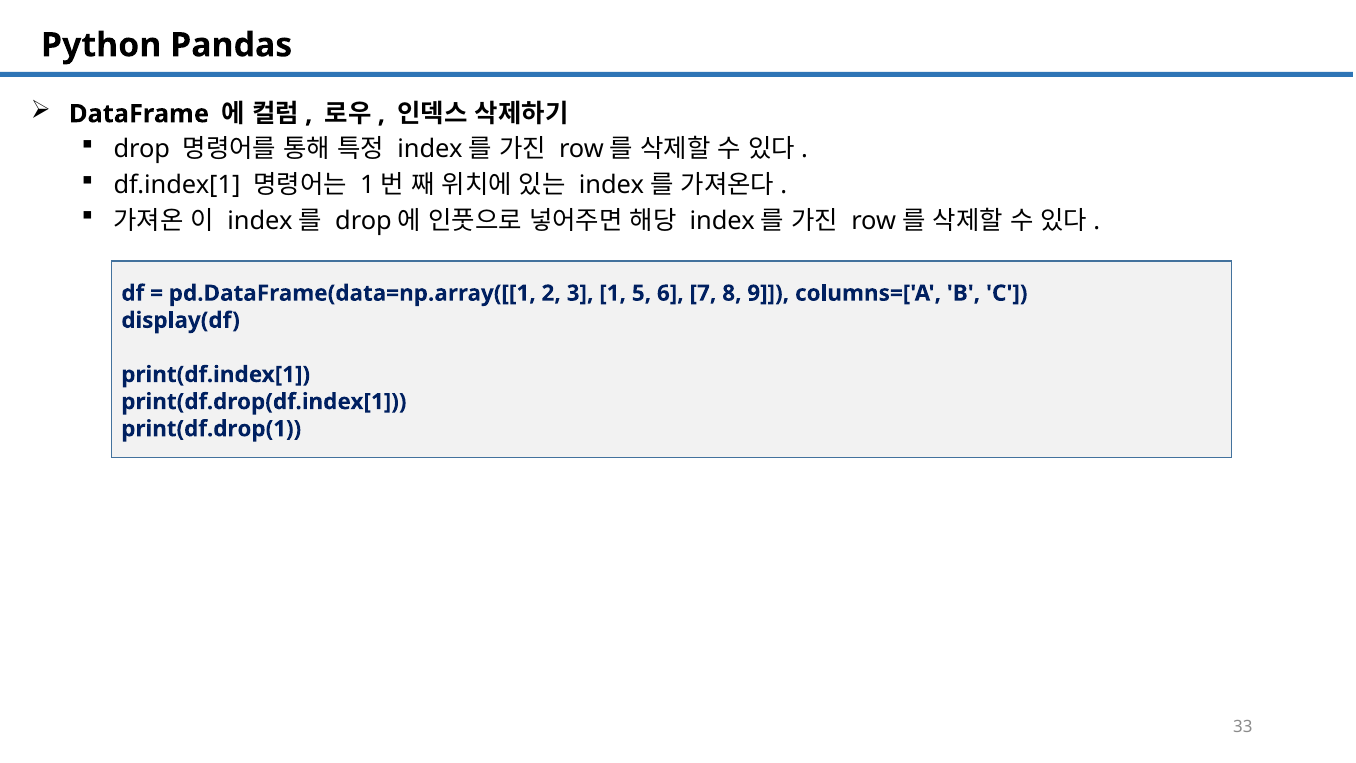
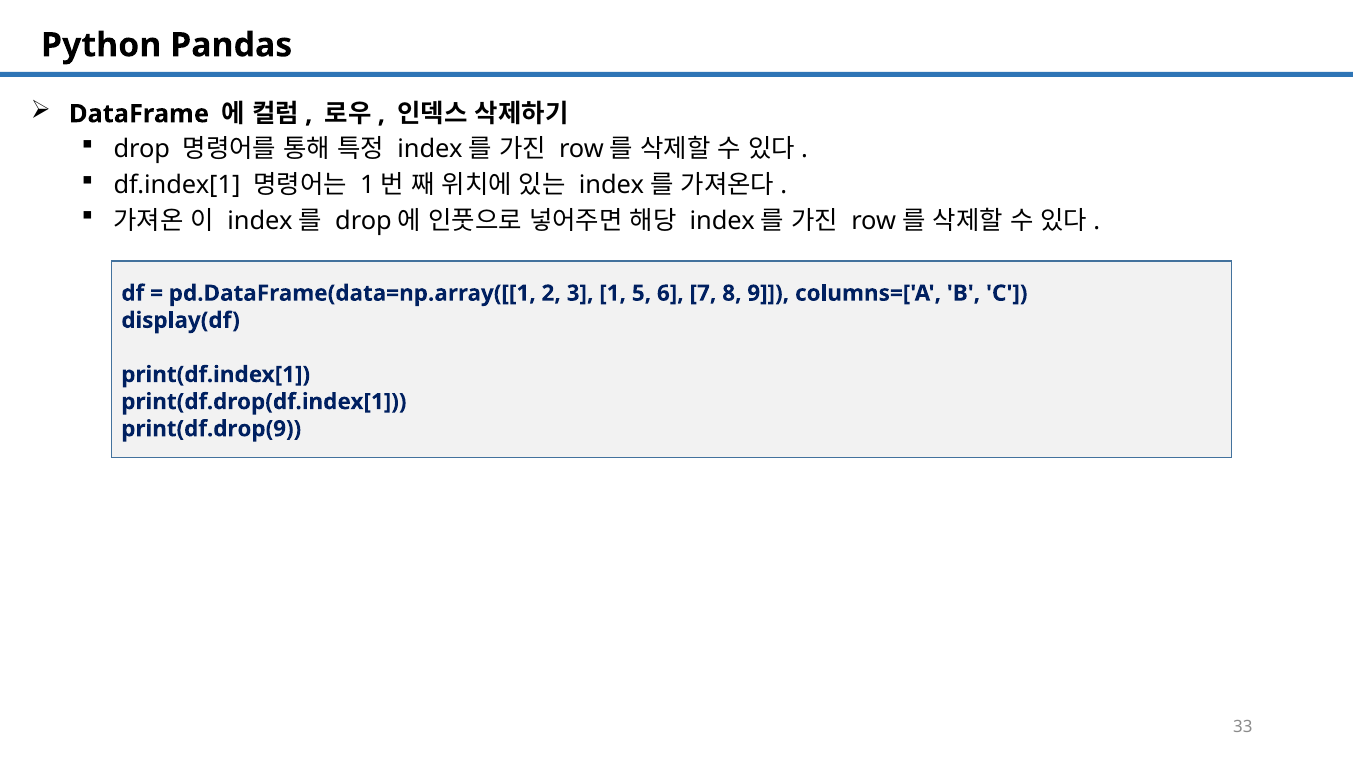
print(df.drop(1: print(df.drop(1 -> print(df.drop(9
